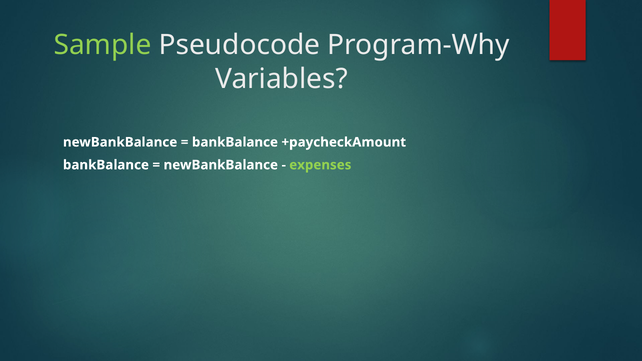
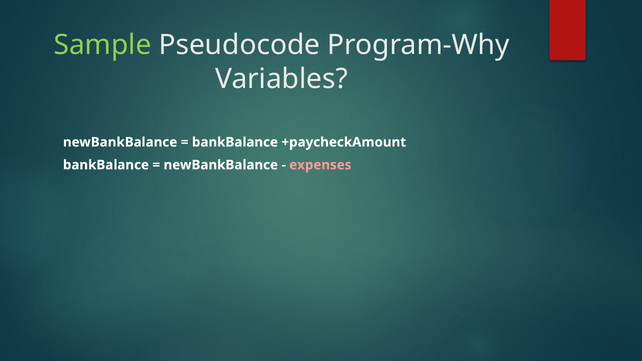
expenses colour: light green -> pink
